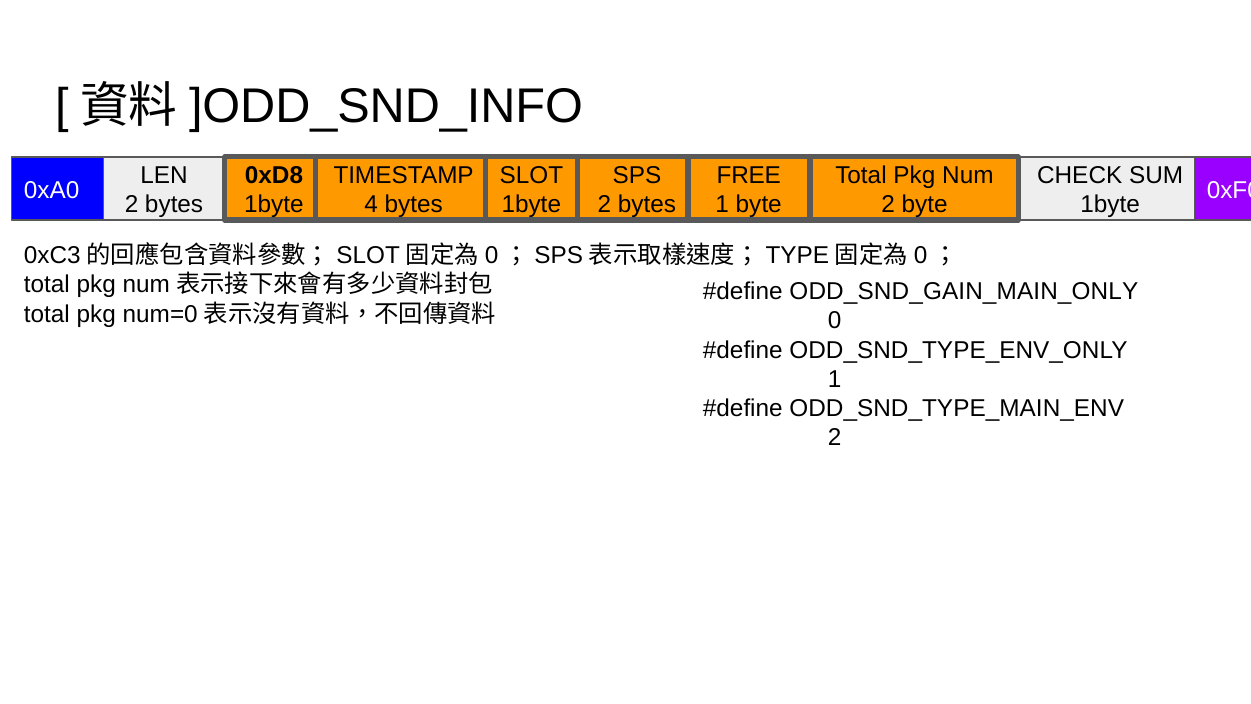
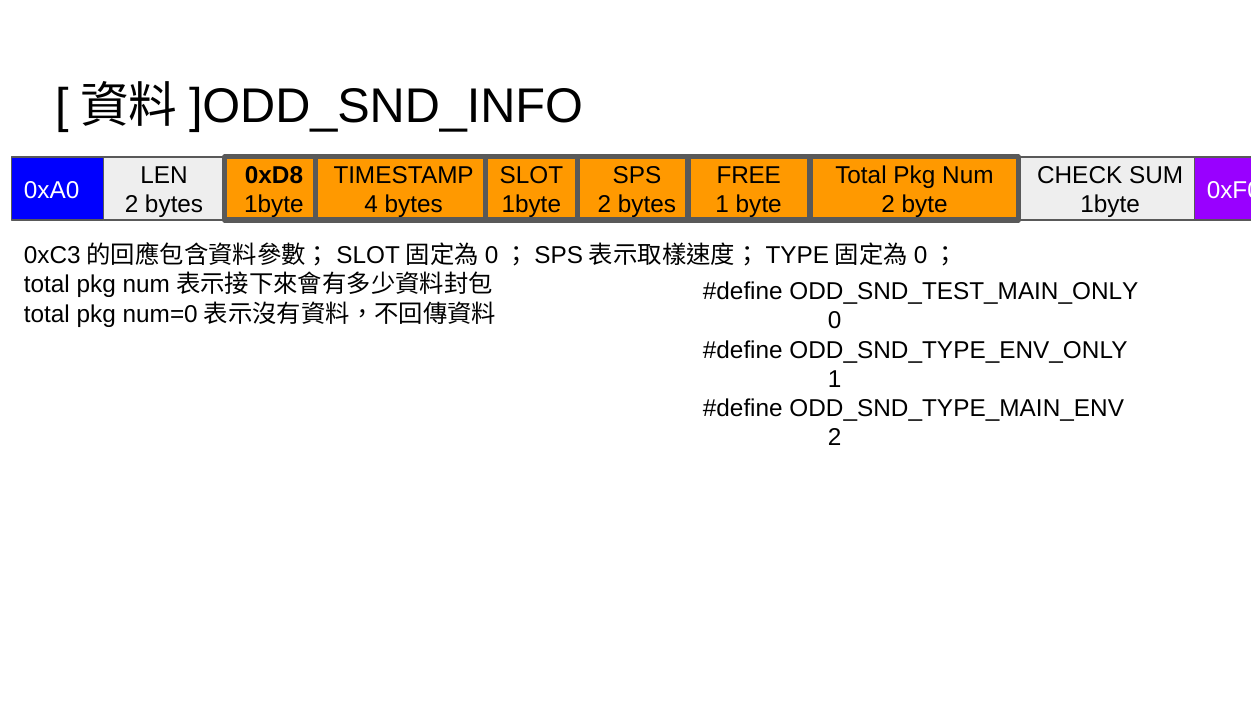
ODD_SND_GAIN_MAIN_ONLY: ODD_SND_GAIN_MAIN_ONLY -> ODD_SND_TEST_MAIN_ONLY
